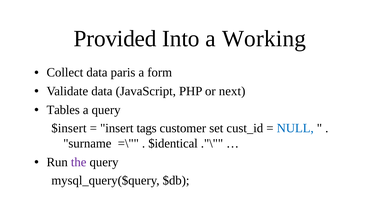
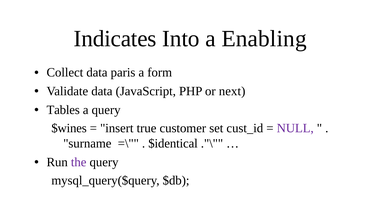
Provided: Provided -> Indicates
Working: Working -> Enabling
$insert: $insert -> $wines
tags: tags -> true
NULL colour: blue -> purple
